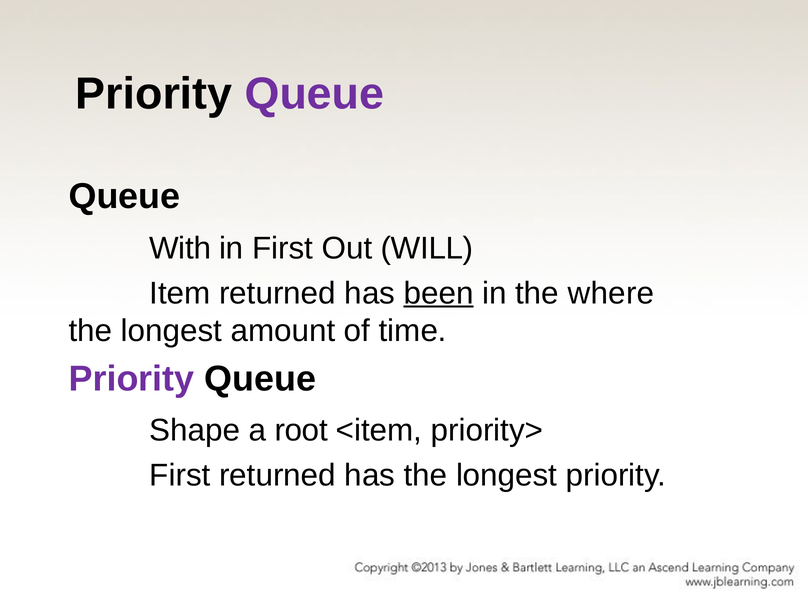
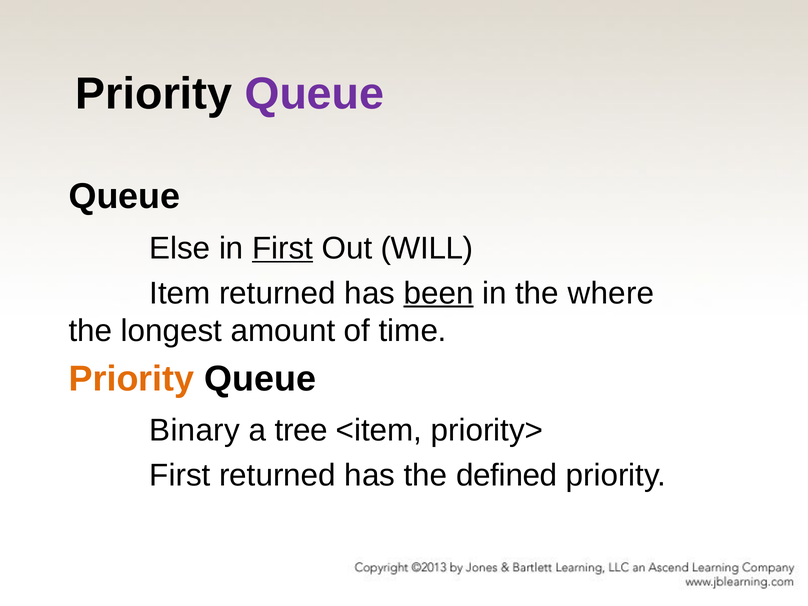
With: With -> Else
First at (283, 248) underline: none -> present
Priority at (131, 379) colour: purple -> orange
Shape: Shape -> Binary
root: root -> tree
has the longest: longest -> defined
